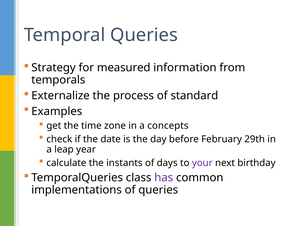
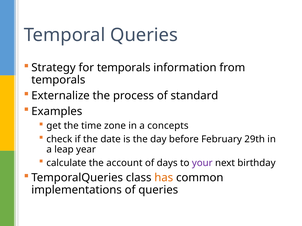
for measured: measured -> temporals
instants: instants -> account
has colour: purple -> orange
